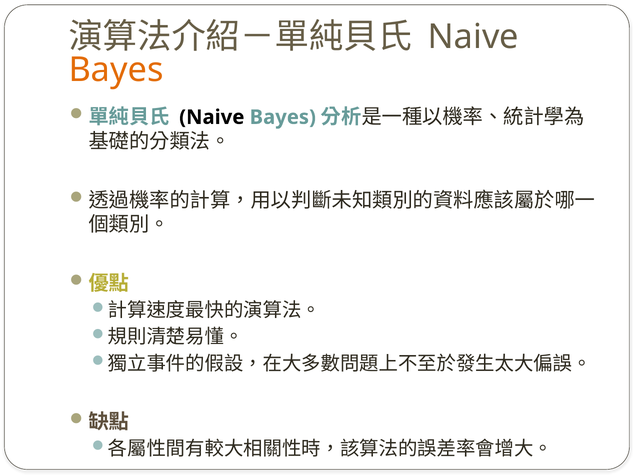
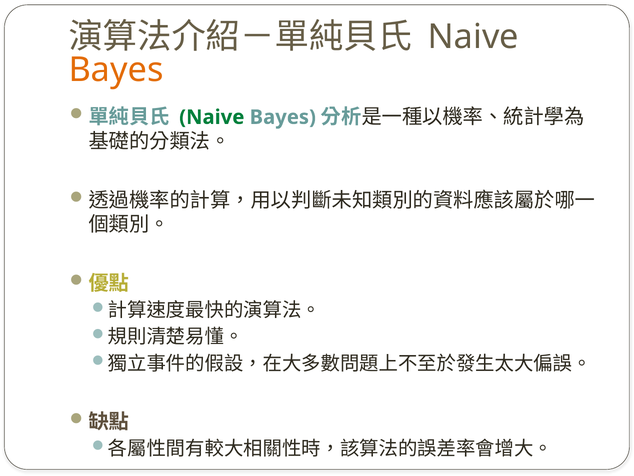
Naive at (212, 117) colour: black -> green
